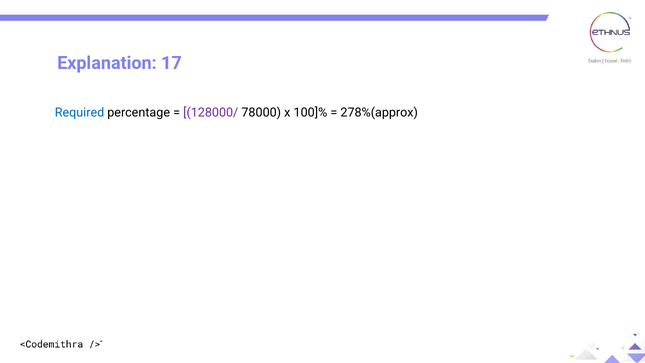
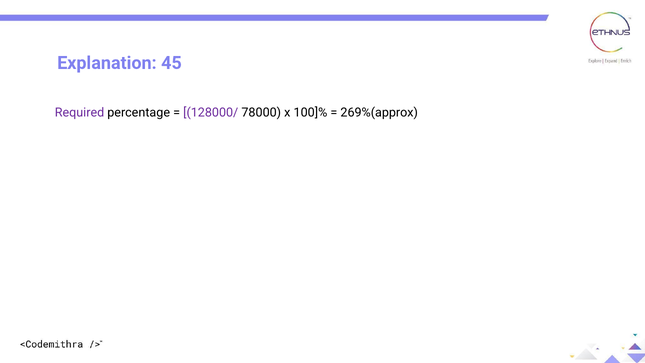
17: 17 -> 45
Required colour: blue -> purple
278%(approx: 278%(approx -> 269%(approx
